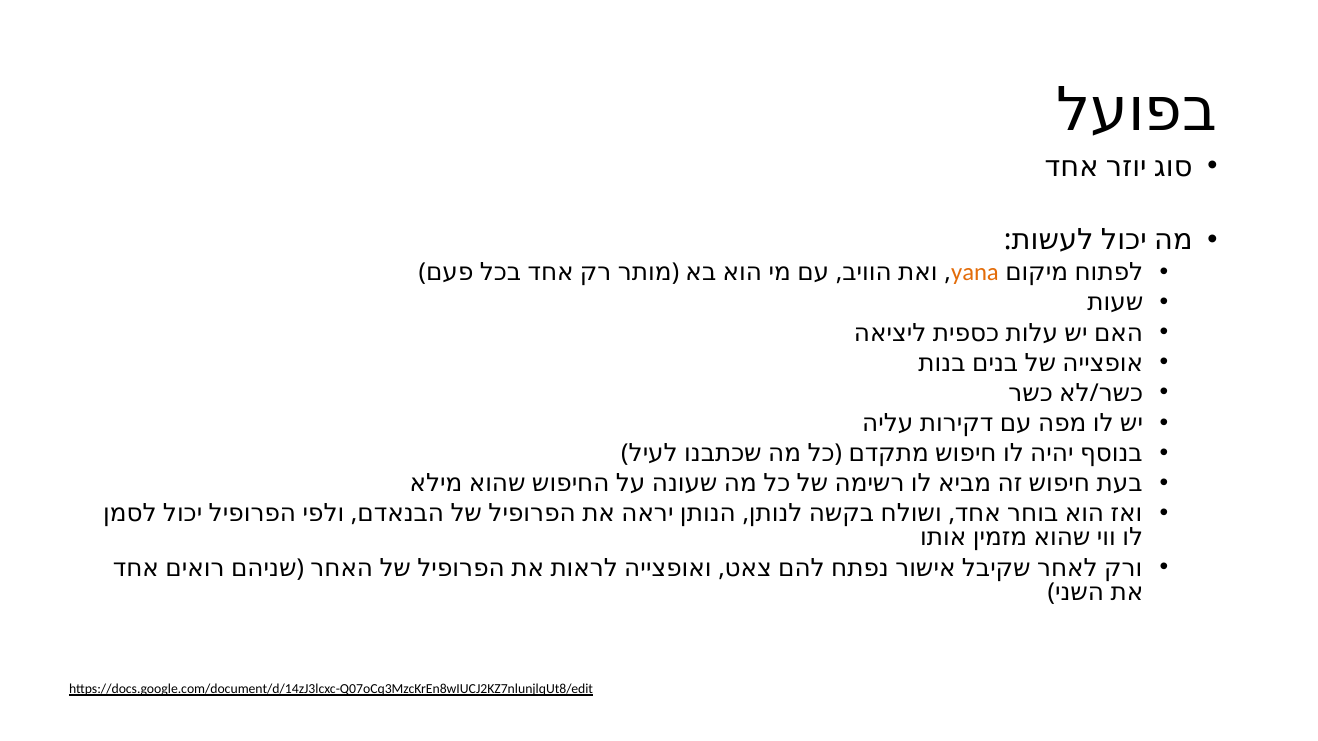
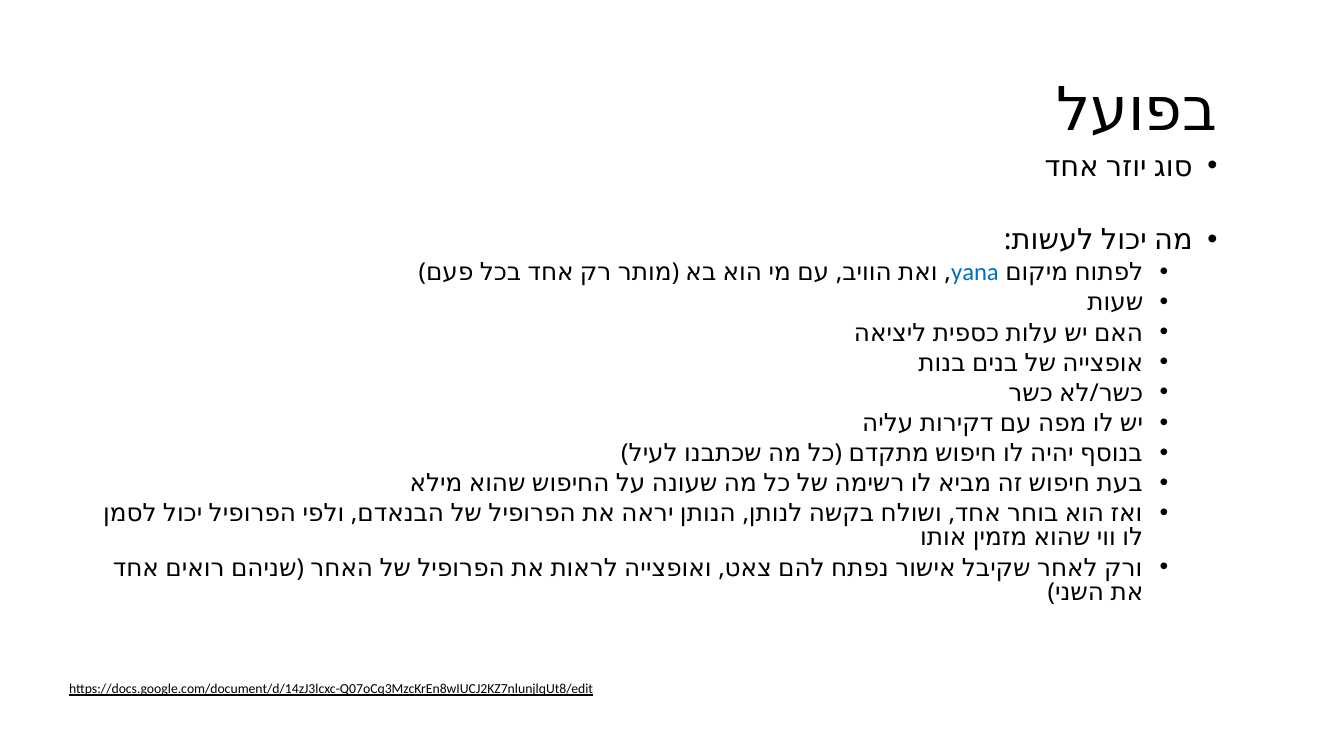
yana colour: orange -> blue
